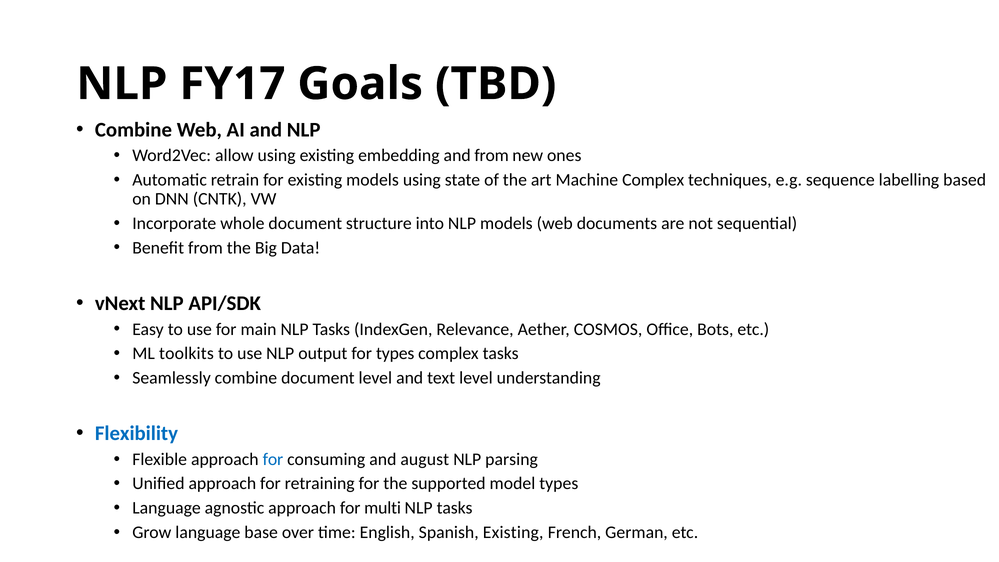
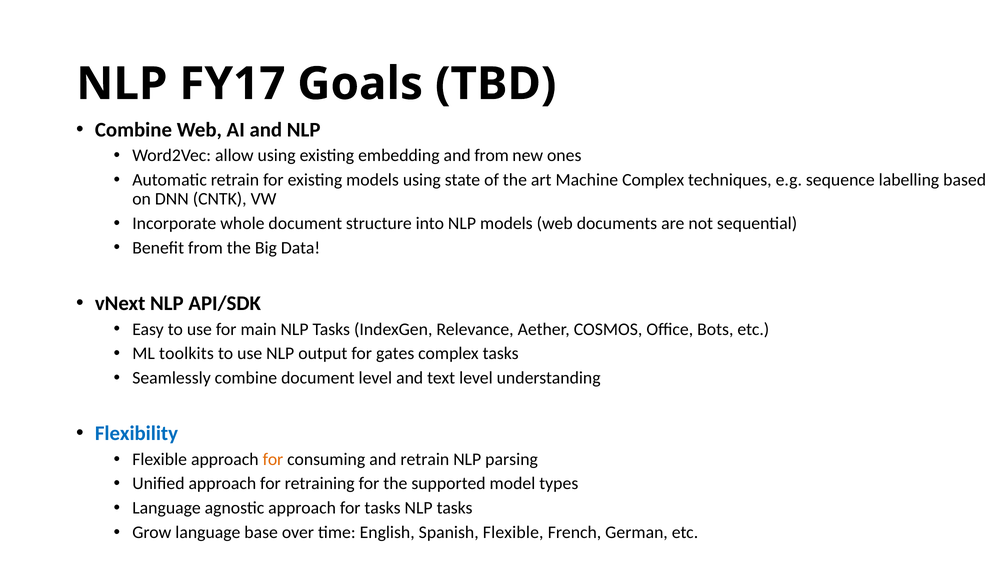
for types: types -> gates
for at (273, 459) colour: blue -> orange
and august: august -> retrain
for multi: multi -> tasks
Spanish Existing: Existing -> Flexible
